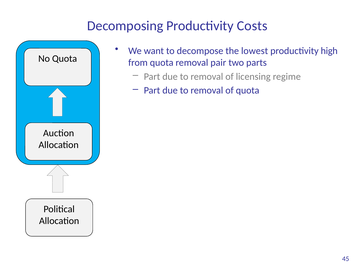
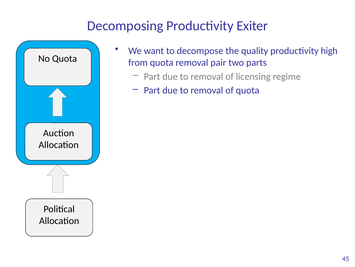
Costs: Costs -> Exiter
lowest: lowest -> quality
